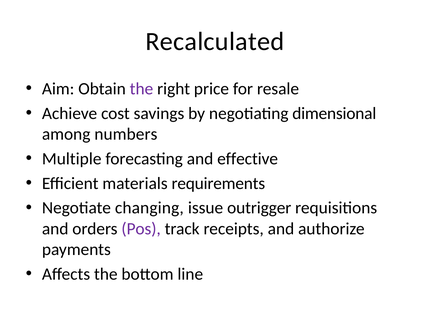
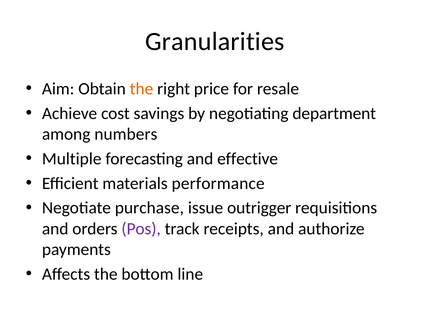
Recalculated: Recalculated -> Granularities
the at (141, 89) colour: purple -> orange
dimensional: dimensional -> department
requirements: requirements -> performance
changing: changing -> purchase
